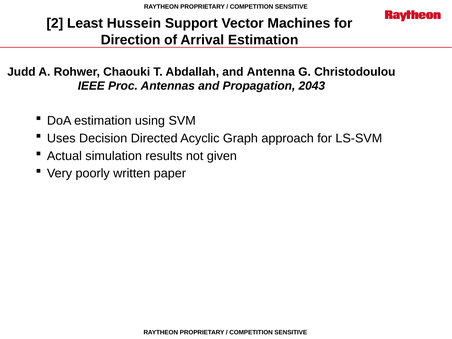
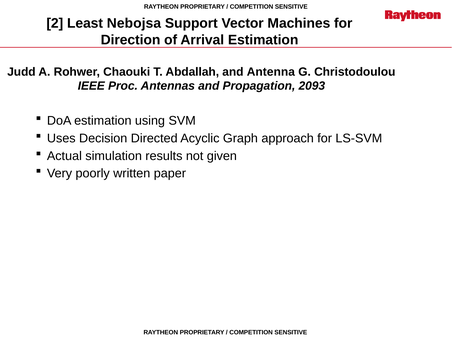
Hussein: Hussein -> Nebojsa
2043: 2043 -> 2093
